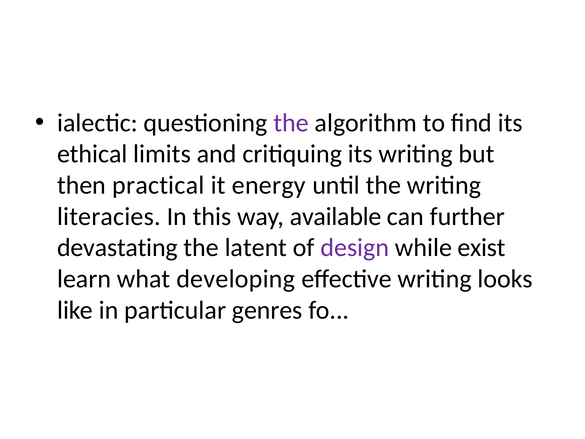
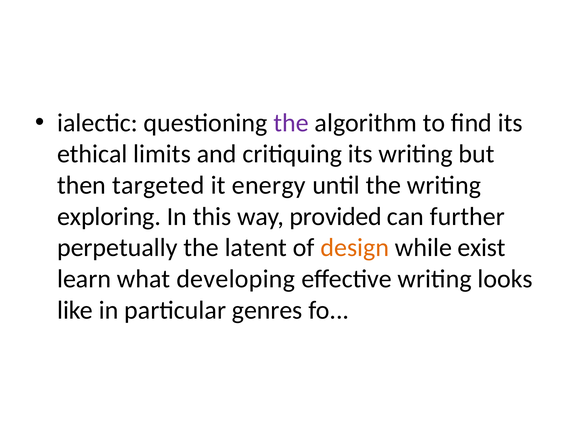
practical: practical -> targeted
literacies: literacies -> exploring
available: available -> provided
devastating: devastating -> perpetually
design colour: purple -> orange
